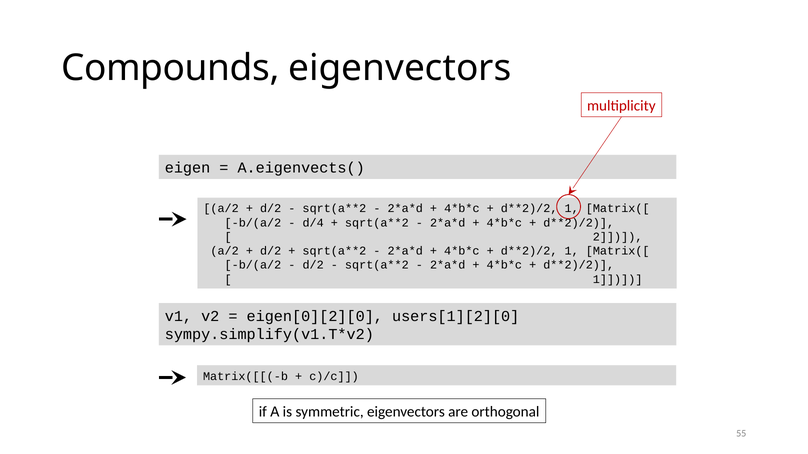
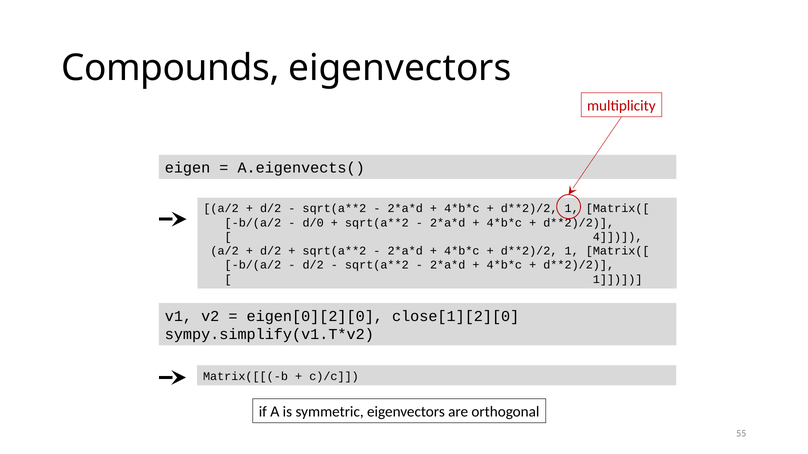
d/4: d/4 -> d/0
2: 2 -> 4
users[1][2][0: users[1][2][0 -> close[1][2][0
